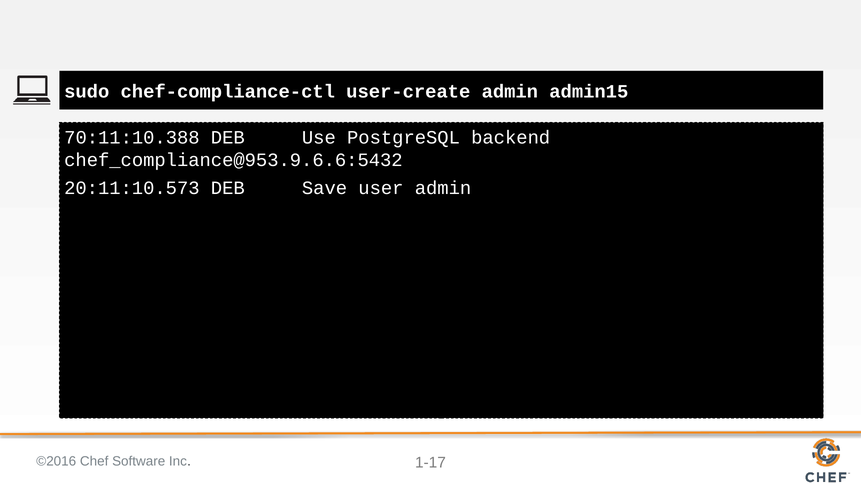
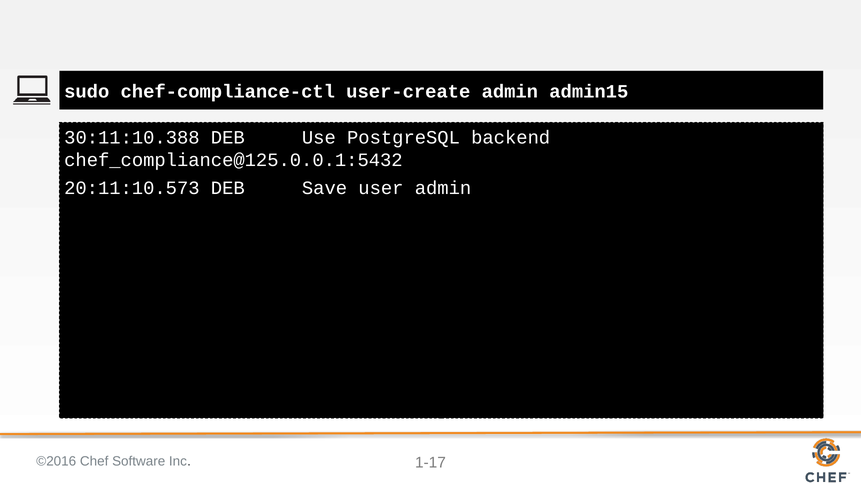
70:11:10.388: 70:11:10.388 -> 30:11:10.388
chef_compliance@953.9.6.6:5432: chef_compliance@953.9.6.6:5432 -> chef_compliance@125.0.0.1:5432
